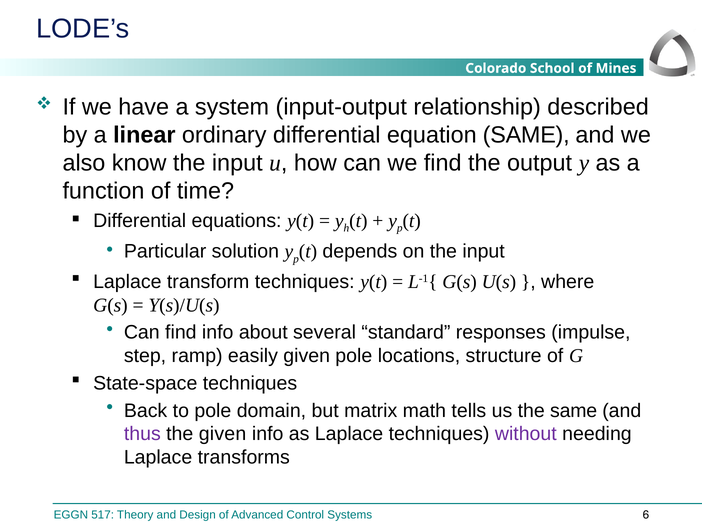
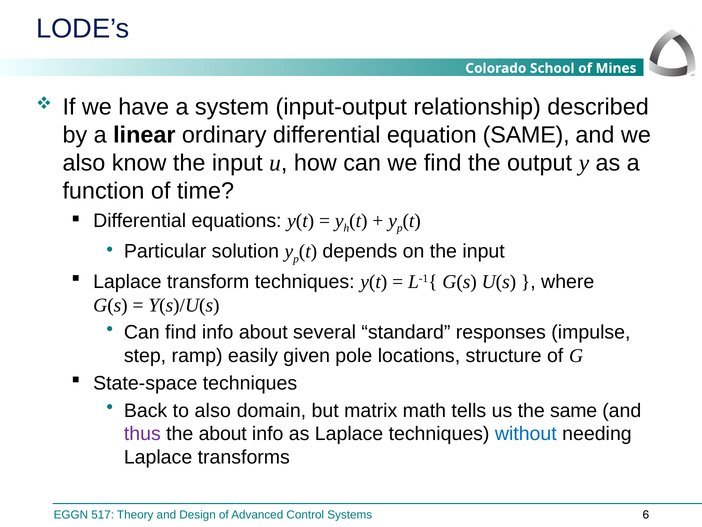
to pole: pole -> also
the given: given -> about
without colour: purple -> blue
